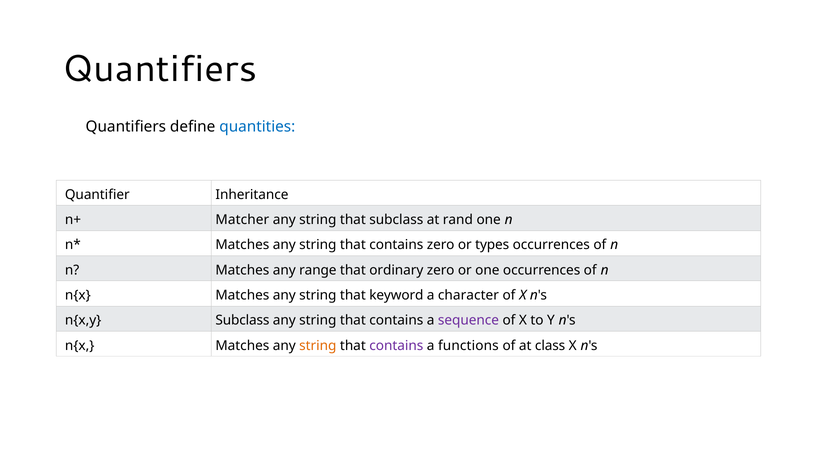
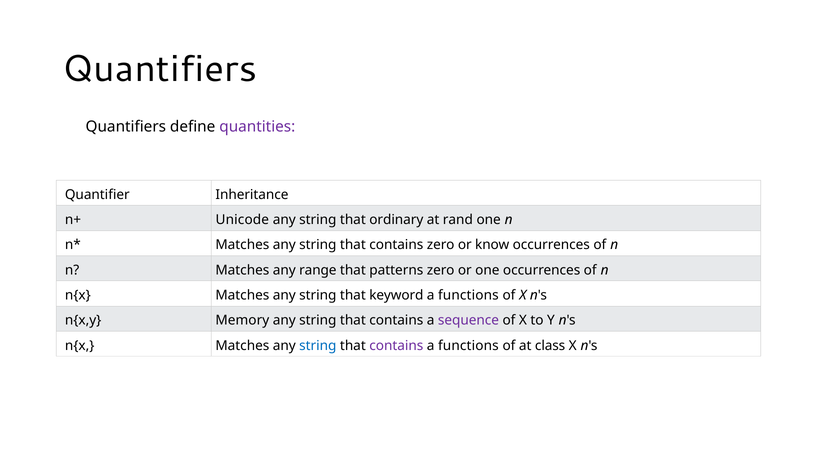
quantities colour: blue -> purple
Matcher: Matcher -> Unicode
that subclass: subclass -> ordinary
types: types -> know
ordinary: ordinary -> patterns
character at (468, 295): character -> functions
n{x,y Subclass: Subclass -> Memory
string at (318, 345) colour: orange -> blue
